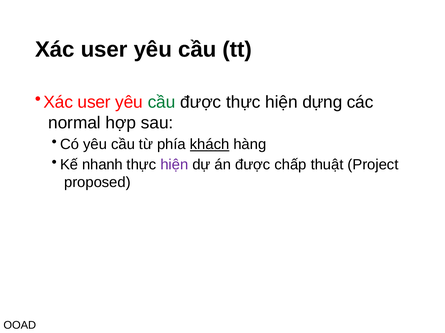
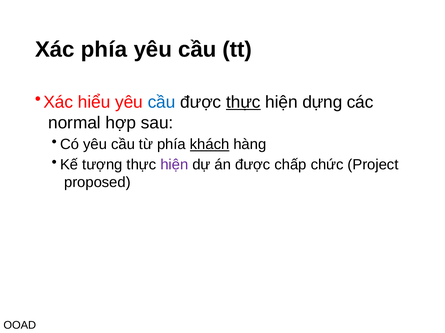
user at (104, 50): user -> phía
user at (94, 102): user -> hiểu
cầu at (162, 102) colour: green -> blue
thực at (243, 102) underline: none -> present
nhanh: nhanh -> tượng
thuật: thuật -> chức
